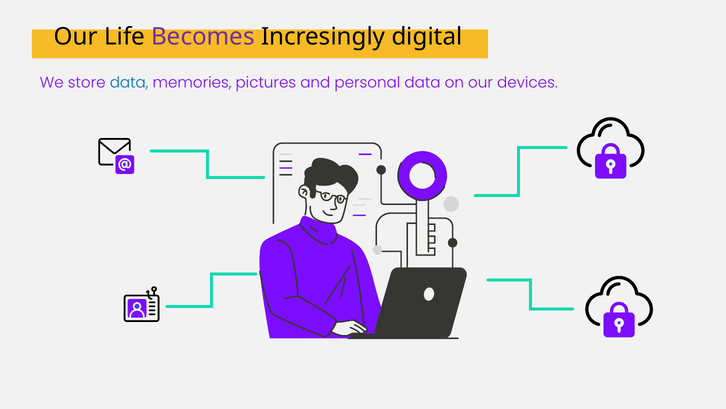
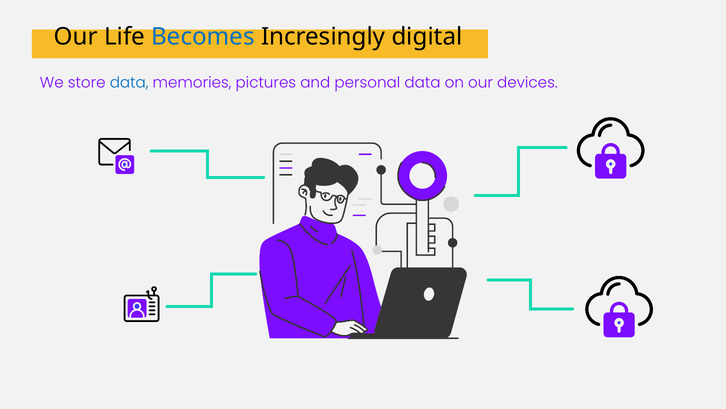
Becomes colour: purple -> blue
